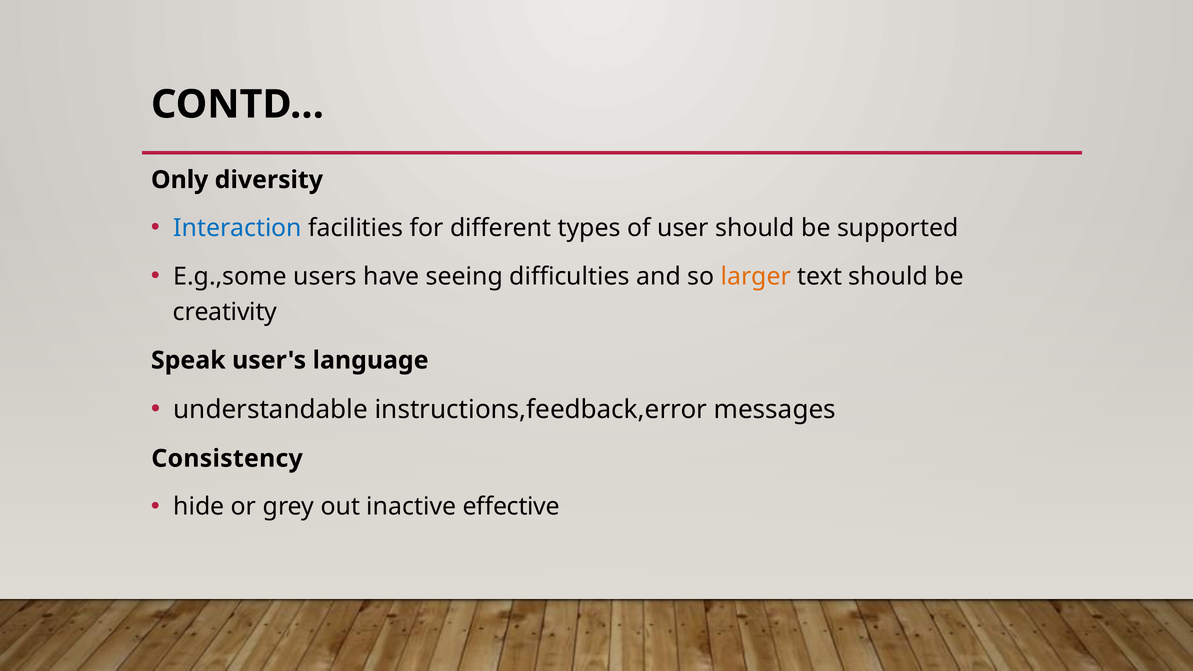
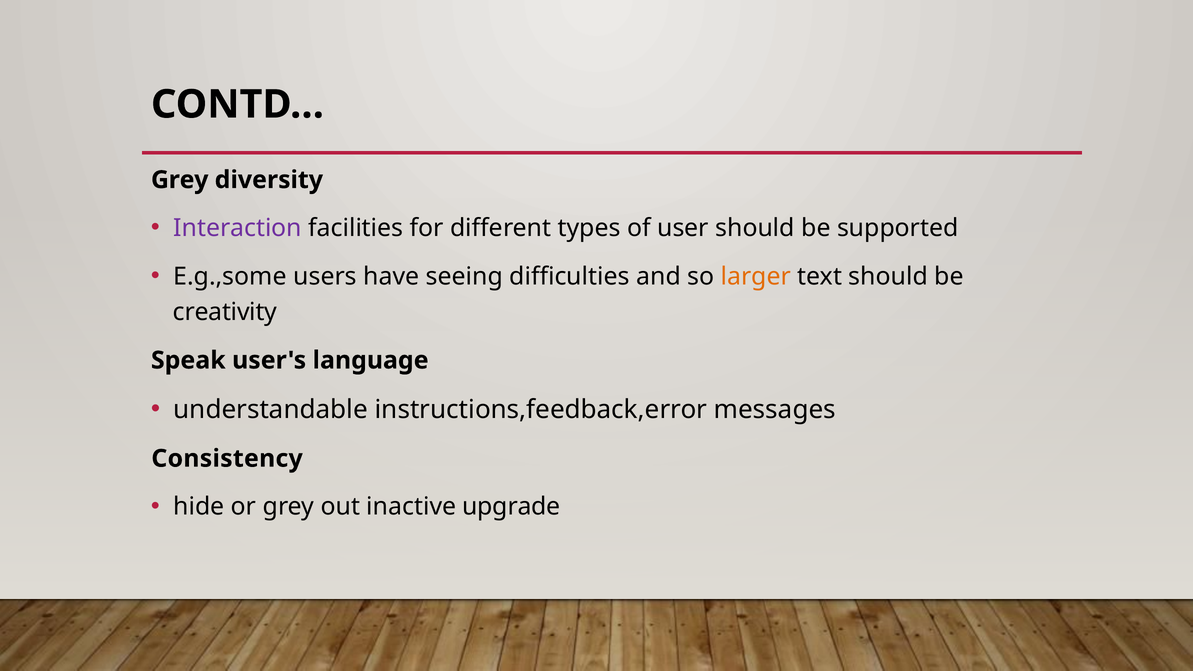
Only at (180, 180): Only -> Grey
Interaction colour: blue -> purple
effective: effective -> upgrade
